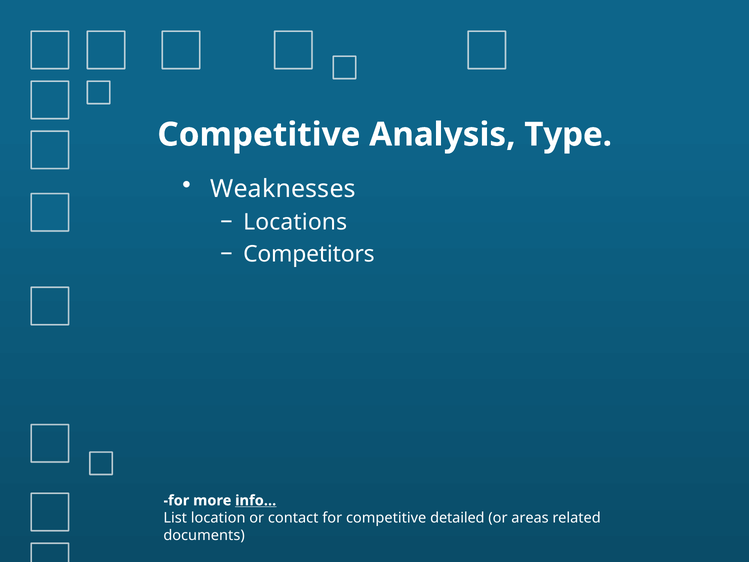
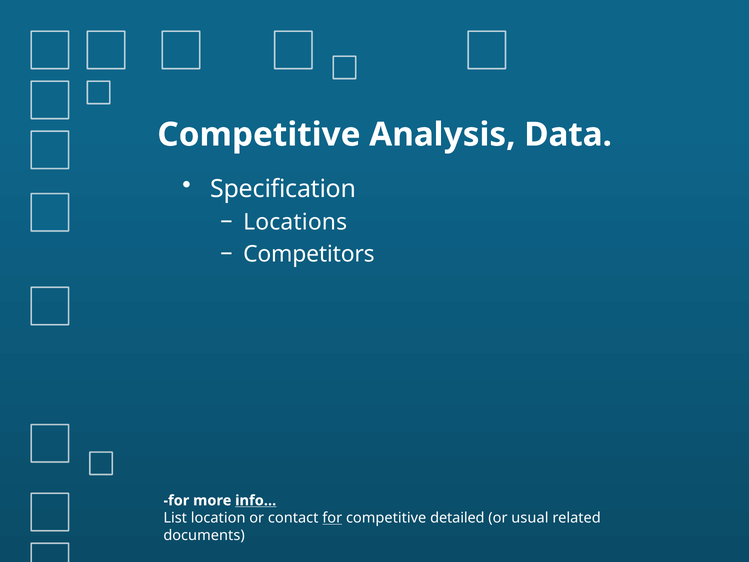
Type: Type -> Data
Weaknesses: Weaknesses -> Specification
for at (332, 518) underline: none -> present
areas: areas -> usual
